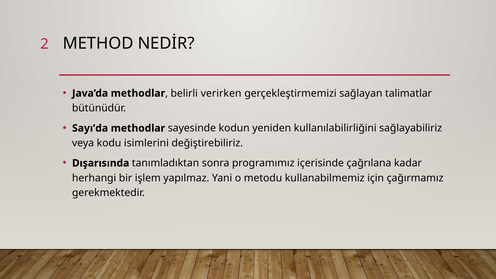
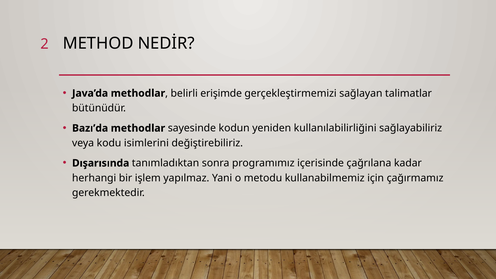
verirken: verirken -> erişimde
Sayı’da: Sayı’da -> Bazı’da
